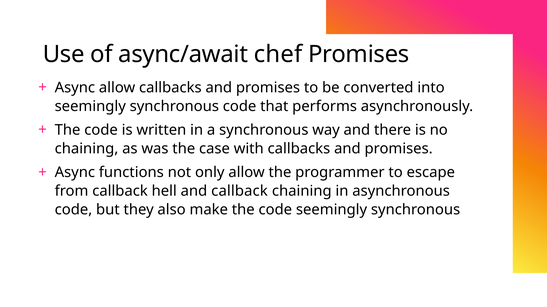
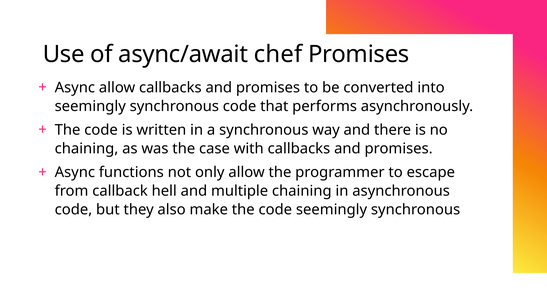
and callback: callback -> multiple
